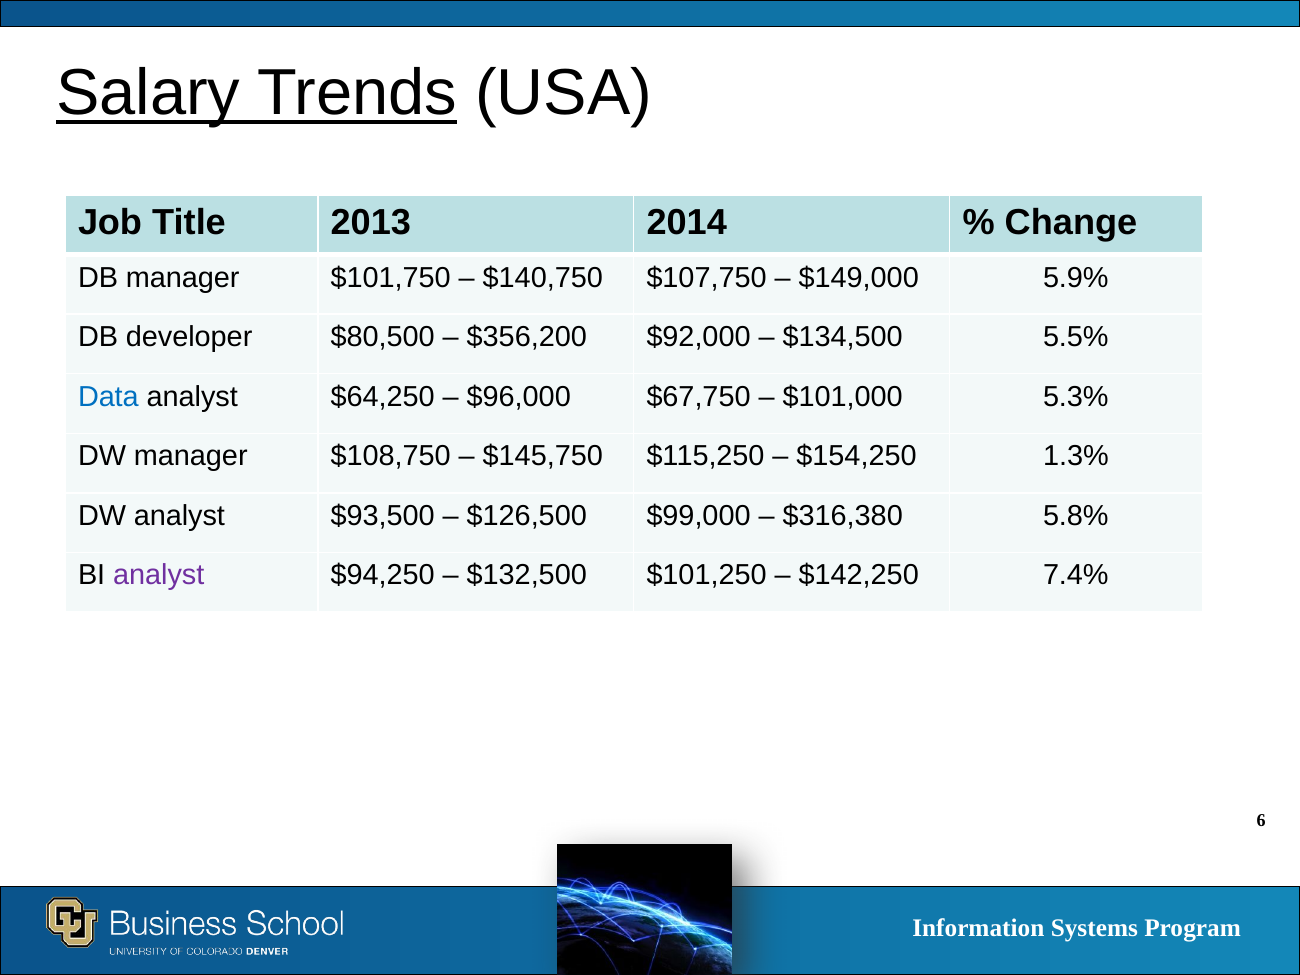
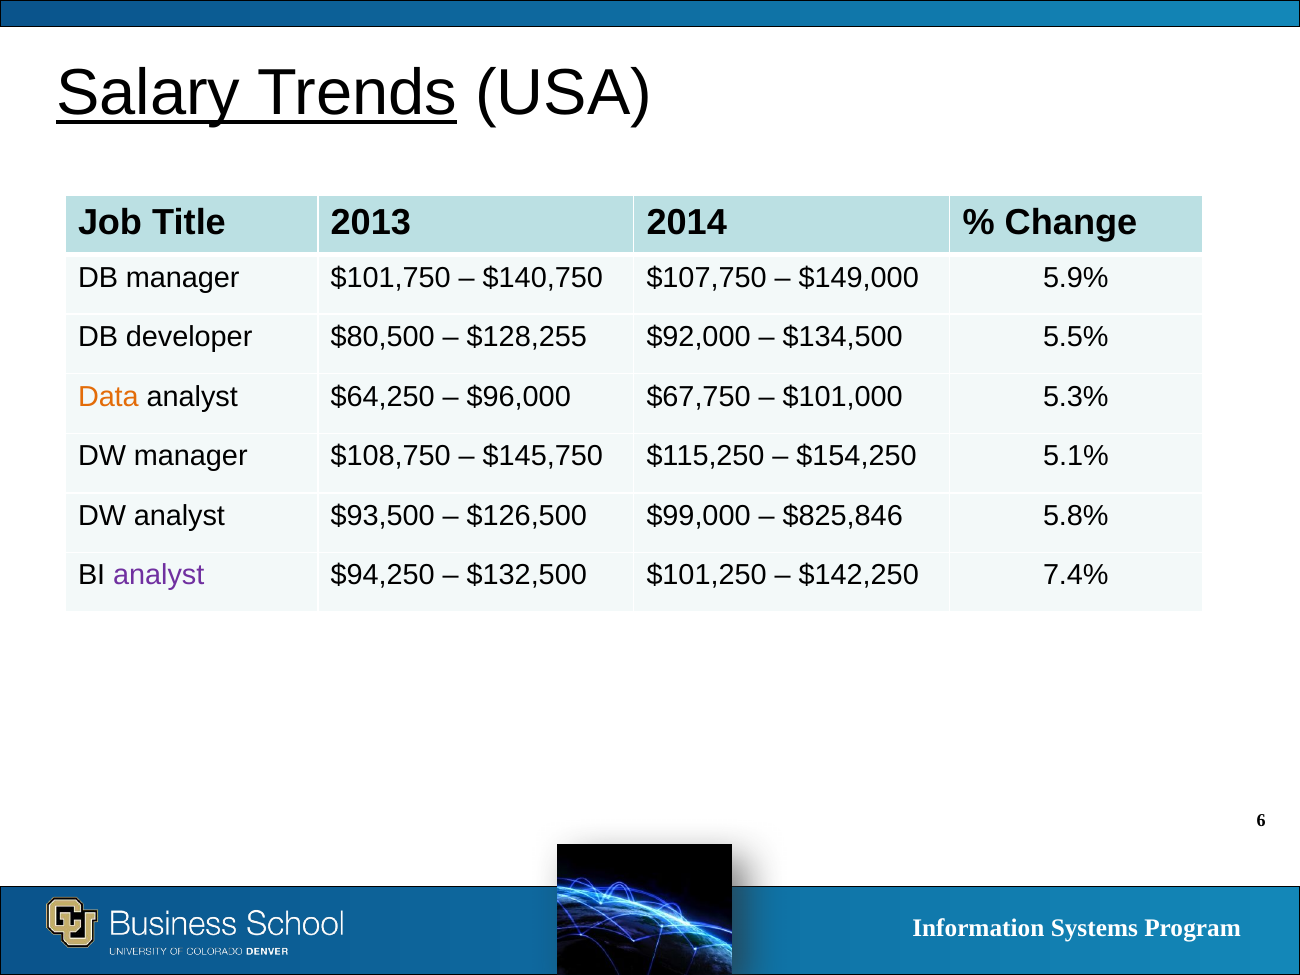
$356,200: $356,200 -> $128,255
Data colour: blue -> orange
1.3%: 1.3% -> 5.1%
$316,380: $316,380 -> $825,846
